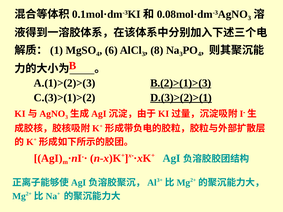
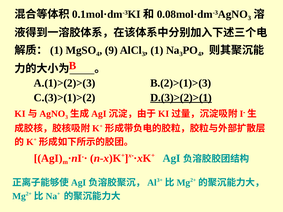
6: 6 -> 9
8 at (157, 50): 8 -> 1
B.(2)>(1)>(3 underline: present -> none
